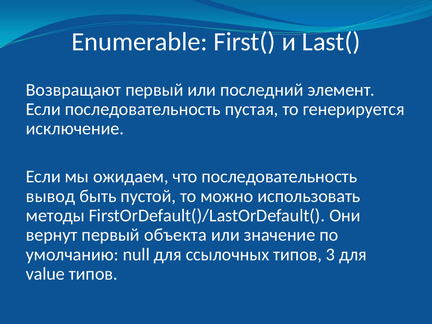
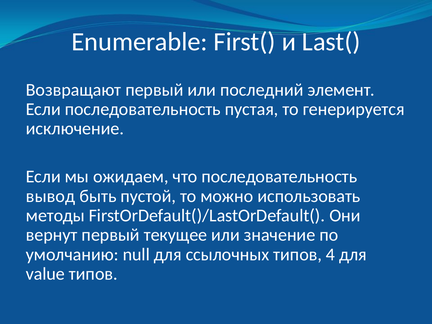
объекта: объекта -> текущее
3: 3 -> 4
